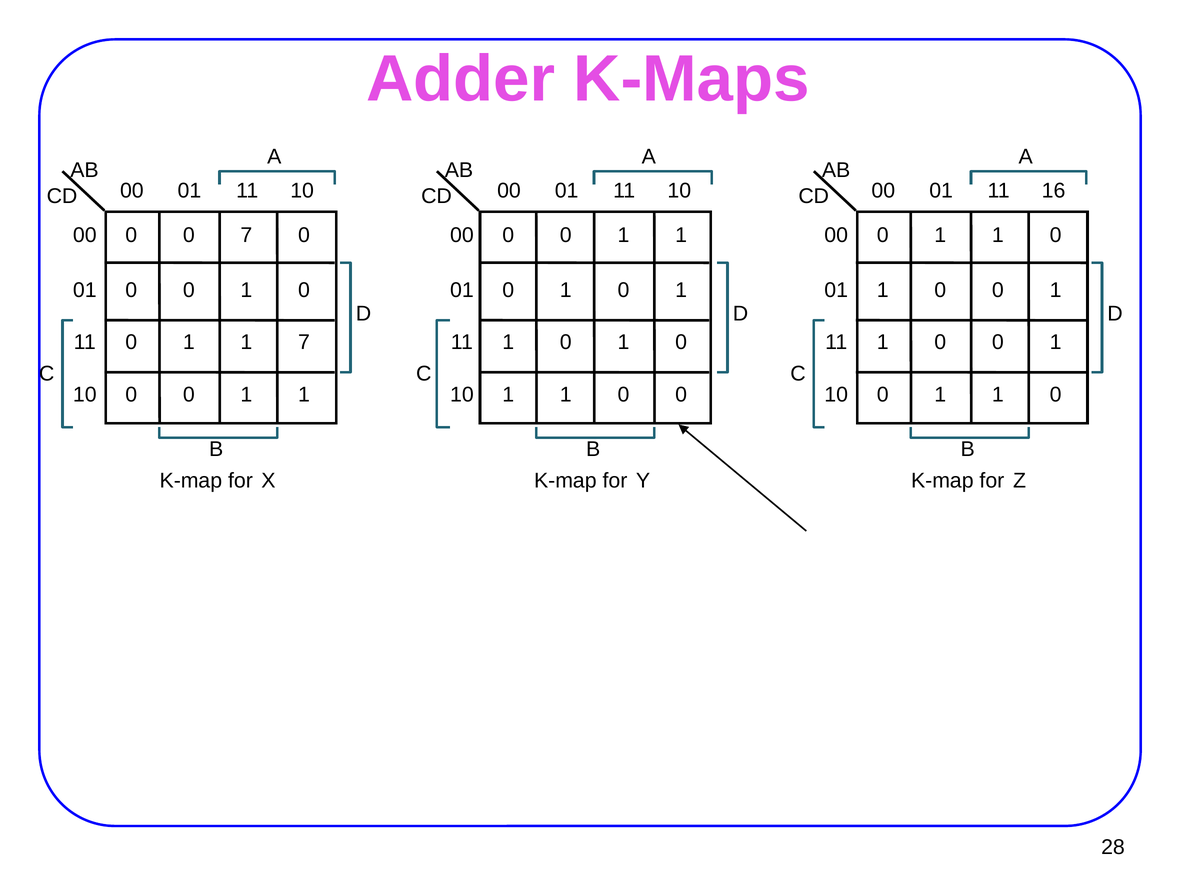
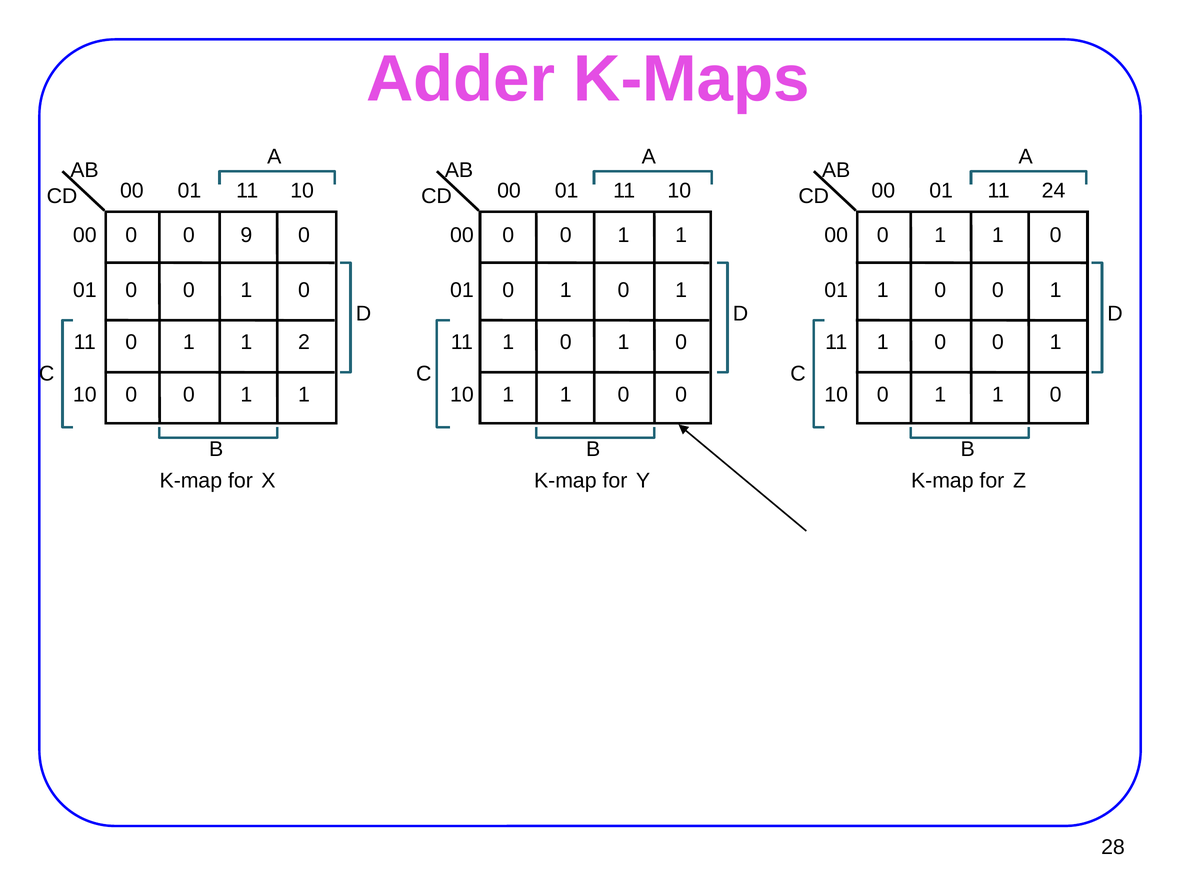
16: 16 -> 24
0 7: 7 -> 9
1 7: 7 -> 2
